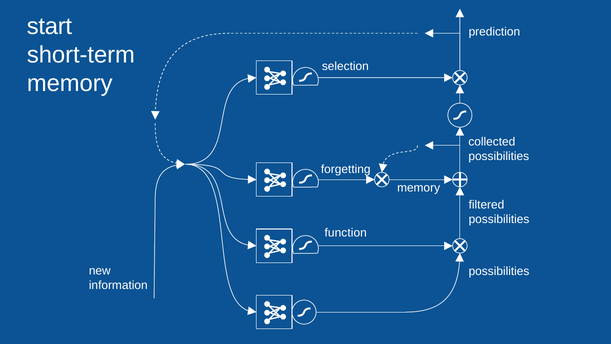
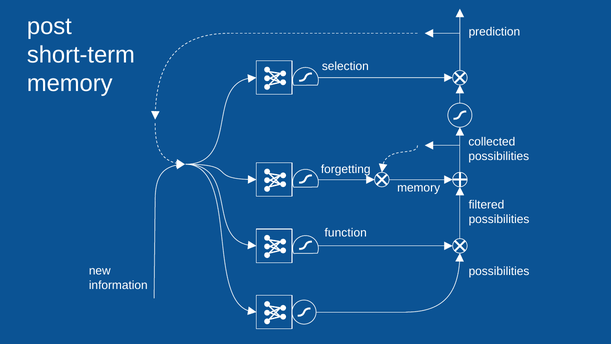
start: start -> post
